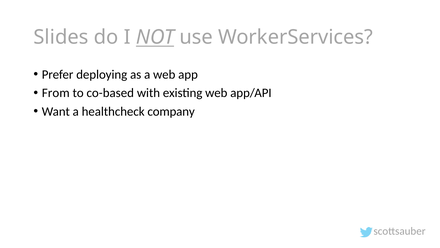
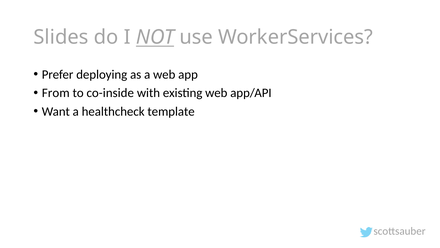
co-based: co-based -> co-inside
company: company -> template
